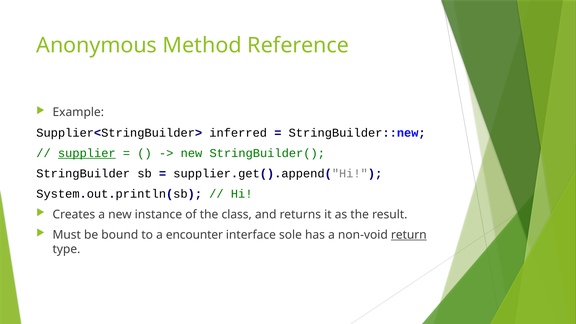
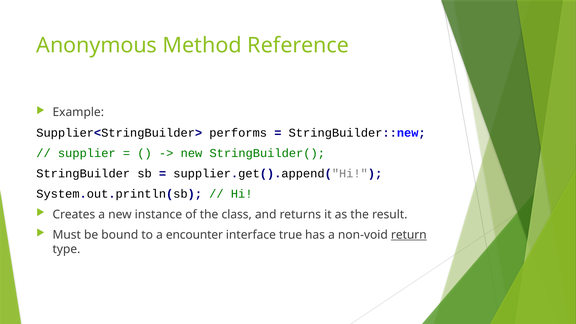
inferred: inferred -> performs
supplier underline: present -> none
sole: sole -> true
